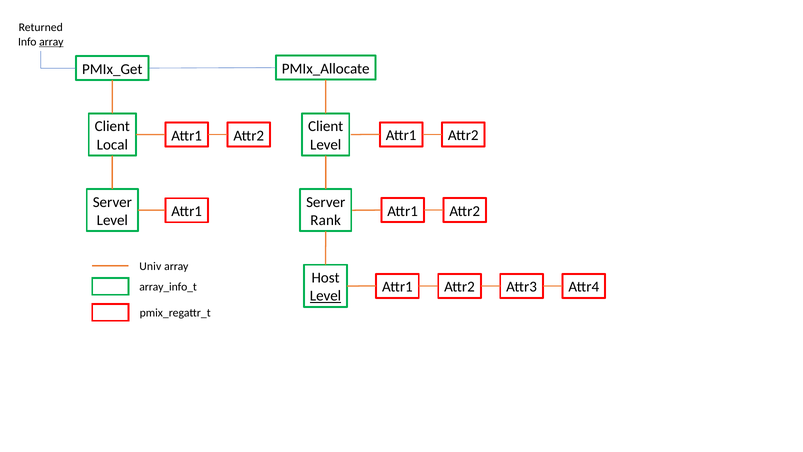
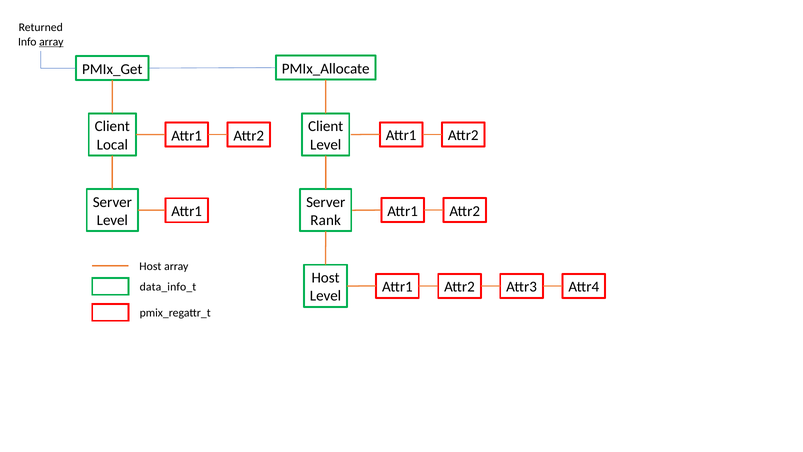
Univ at (150, 266): Univ -> Host
array_info_t: array_info_t -> data_info_t
Level at (326, 296) underline: present -> none
